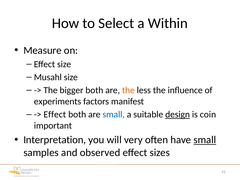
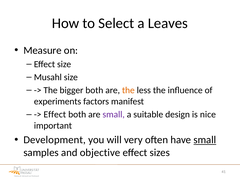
Within: Within -> Leaves
small at (114, 114) colour: blue -> purple
design underline: present -> none
coin: coin -> nice
Interpretation: Interpretation -> Development
observed: observed -> objective
